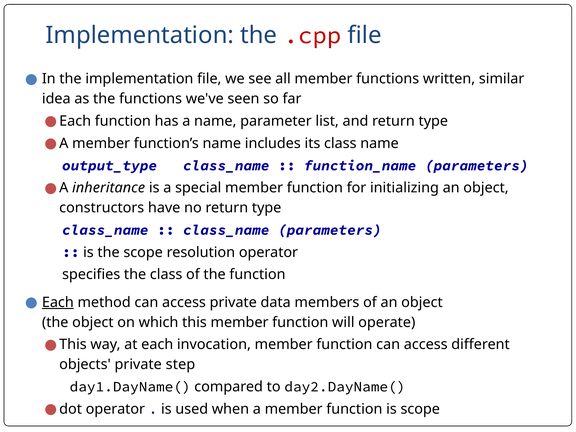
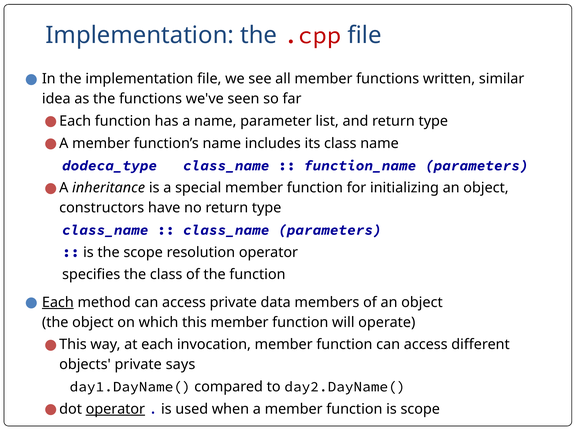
output_type: output_type -> dodeca_type
step: step -> says
operator at (115, 409) underline: none -> present
